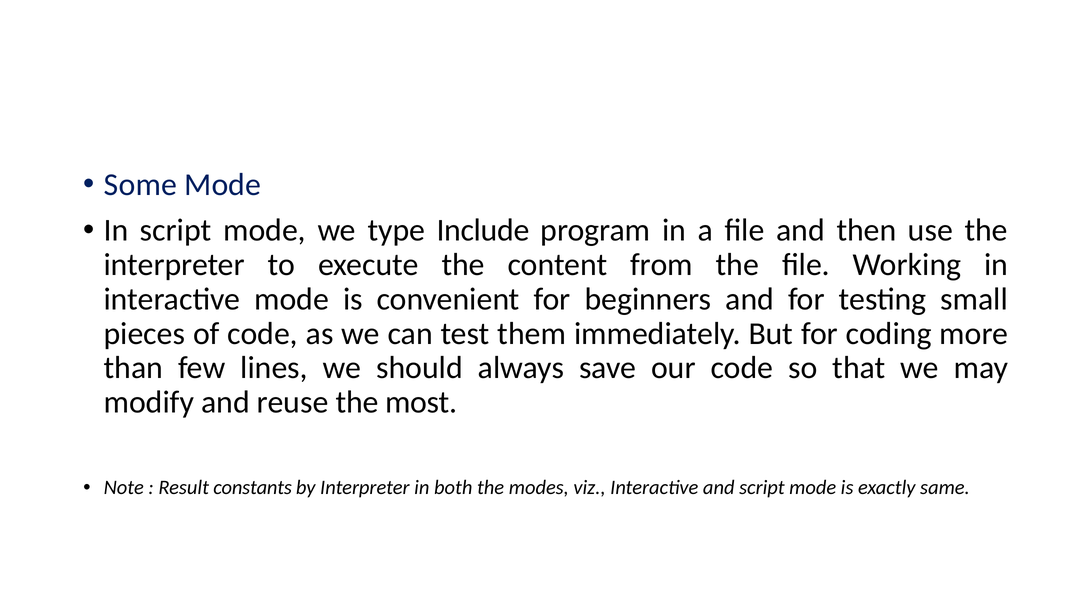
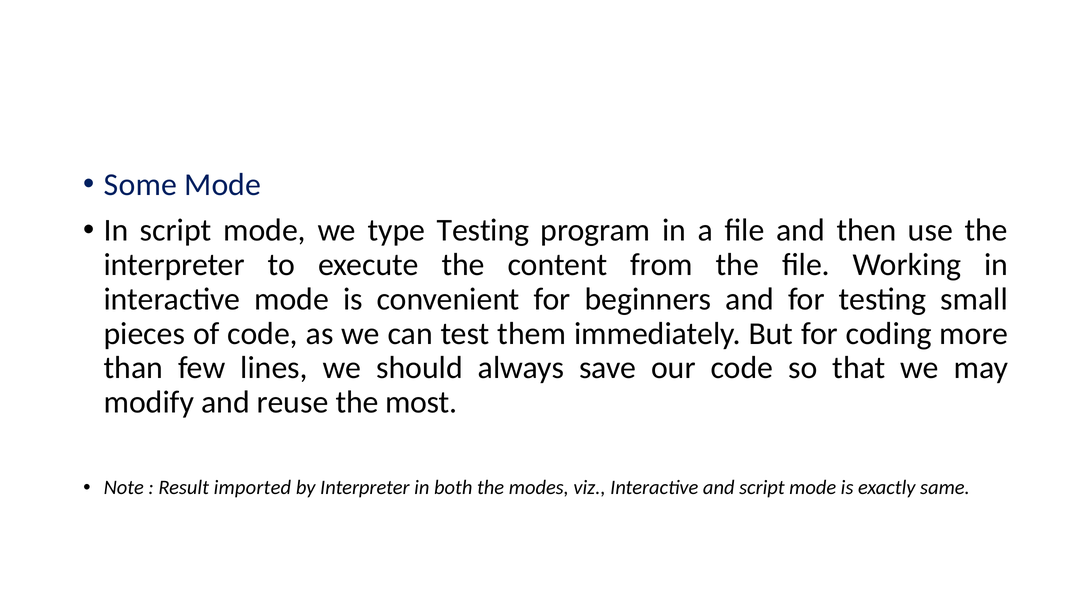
type Include: Include -> Testing
constants: constants -> imported
